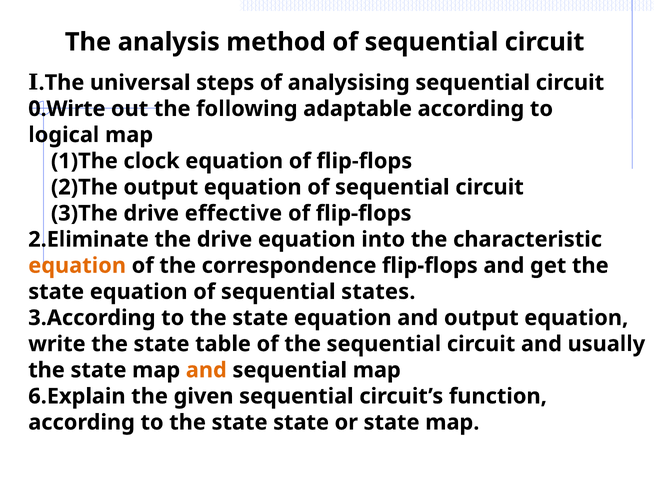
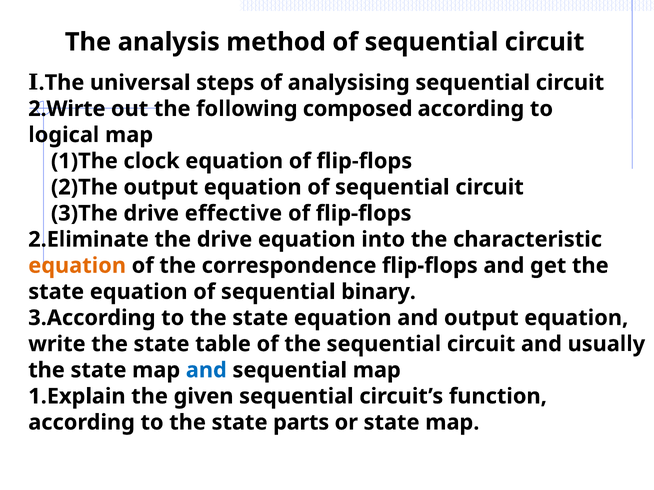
0.Wirte: 0.Wirte -> 2.Wirte
adaptable: adaptable -> composed
states: states -> binary
and at (206, 371) colour: orange -> blue
6.Explain: 6.Explain -> 1.Explain
state state: state -> parts
